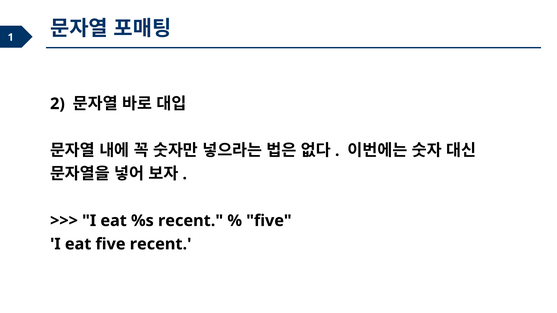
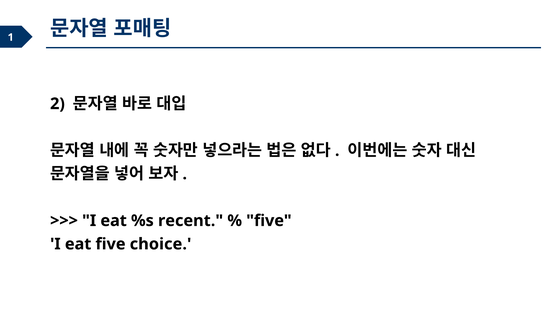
five recent: recent -> choice
